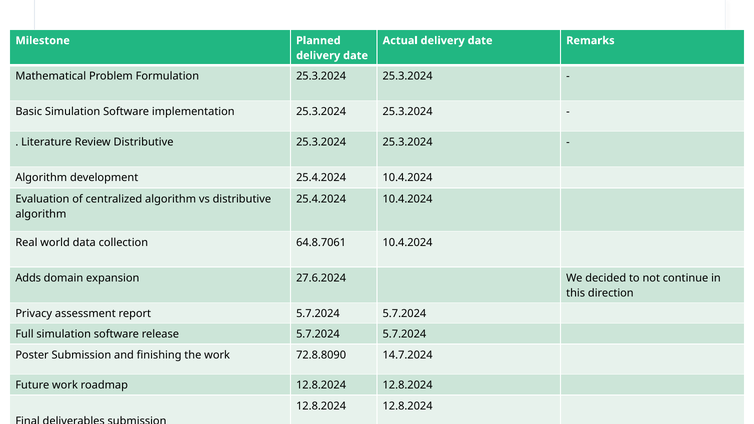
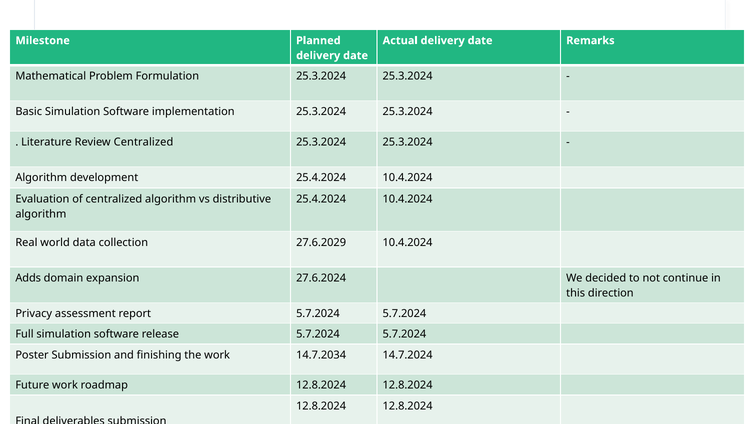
Review Distributive: Distributive -> Centralized
64.8.7061: 64.8.7061 -> 27.6.2029
72.8.8090: 72.8.8090 -> 14.7.2034
